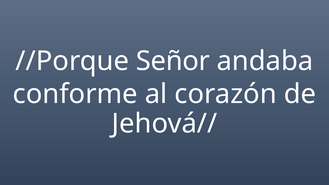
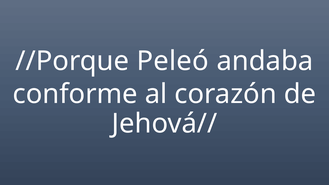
Señor: Señor -> Peleó
